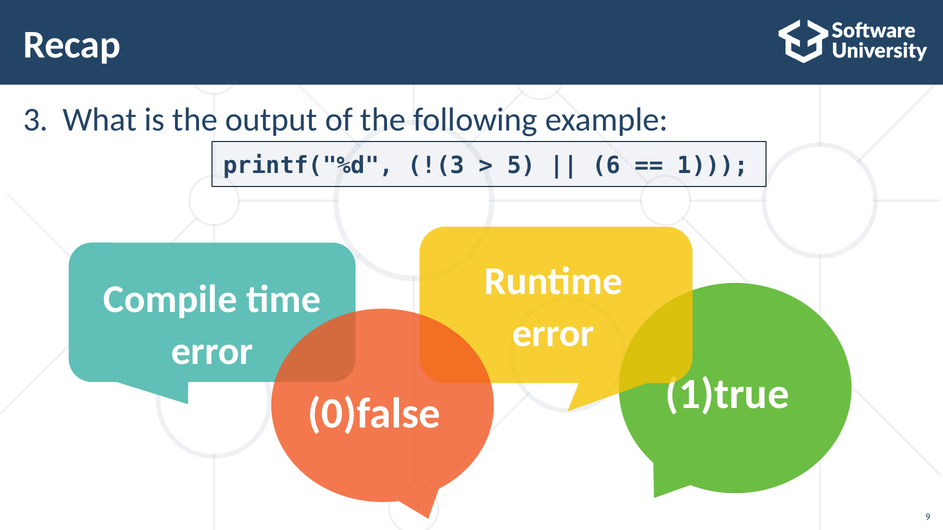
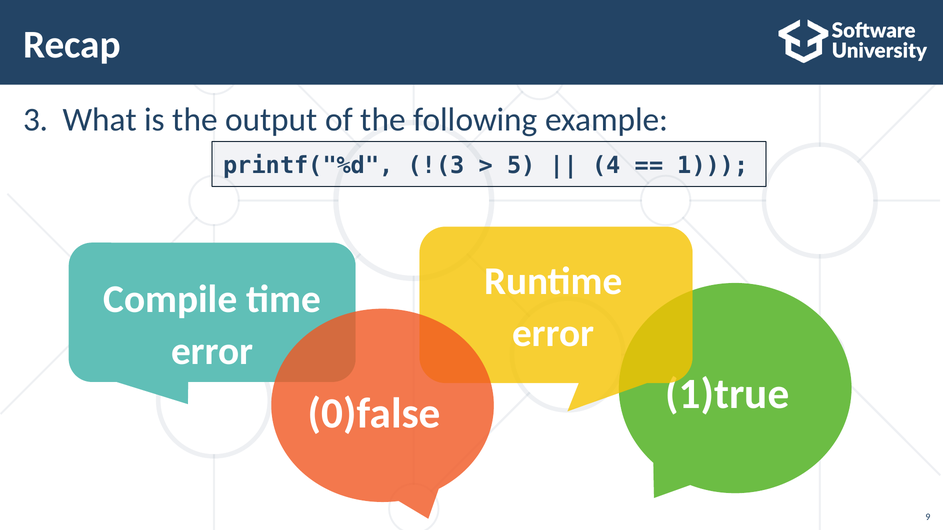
6: 6 -> 4
